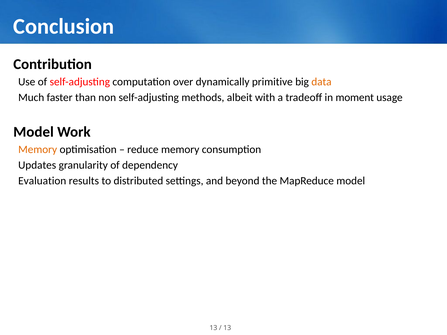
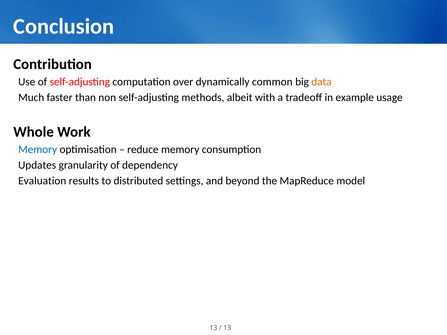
primitive: primitive -> common
moment: moment -> example
Model at (34, 132): Model -> Whole
Memory at (38, 150) colour: orange -> blue
